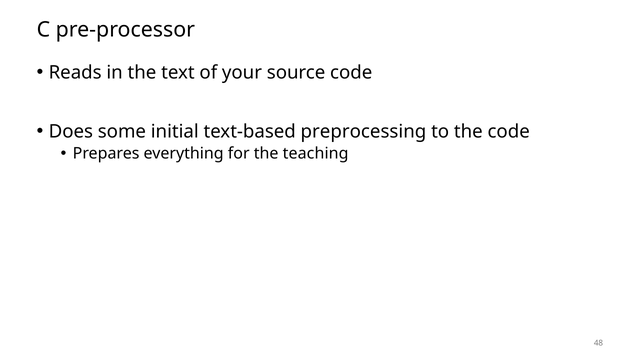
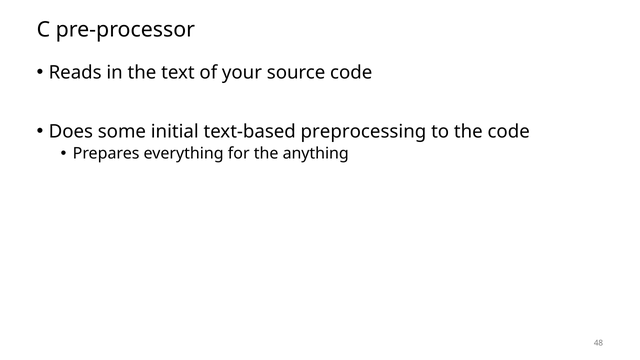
teaching: teaching -> anything
